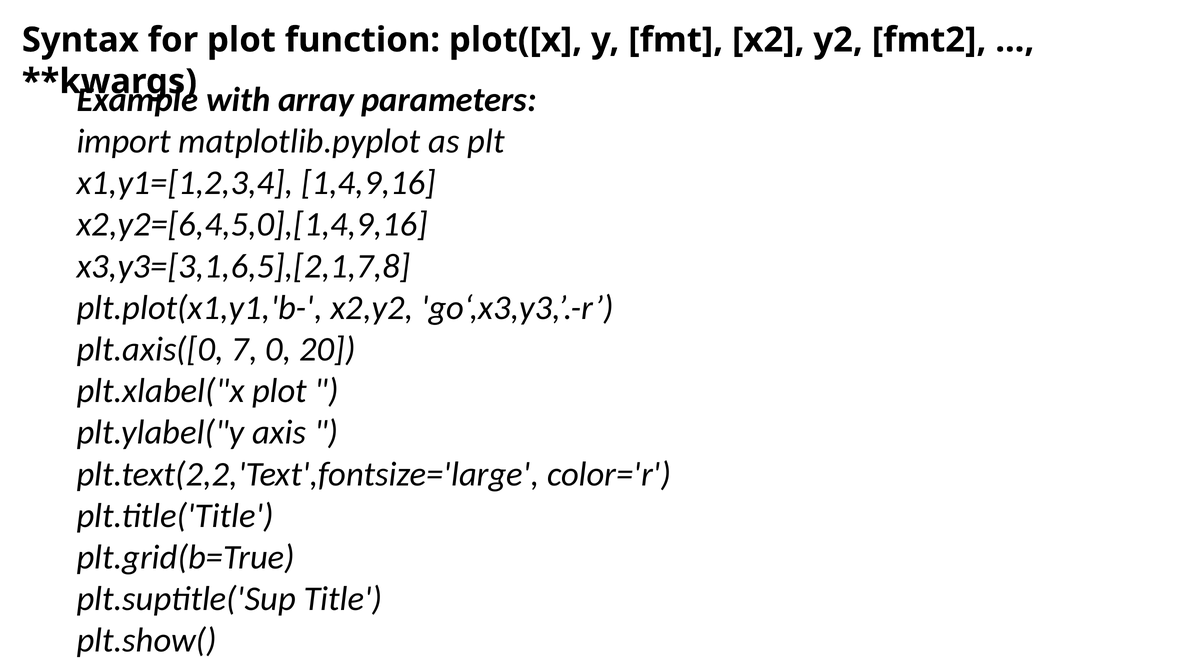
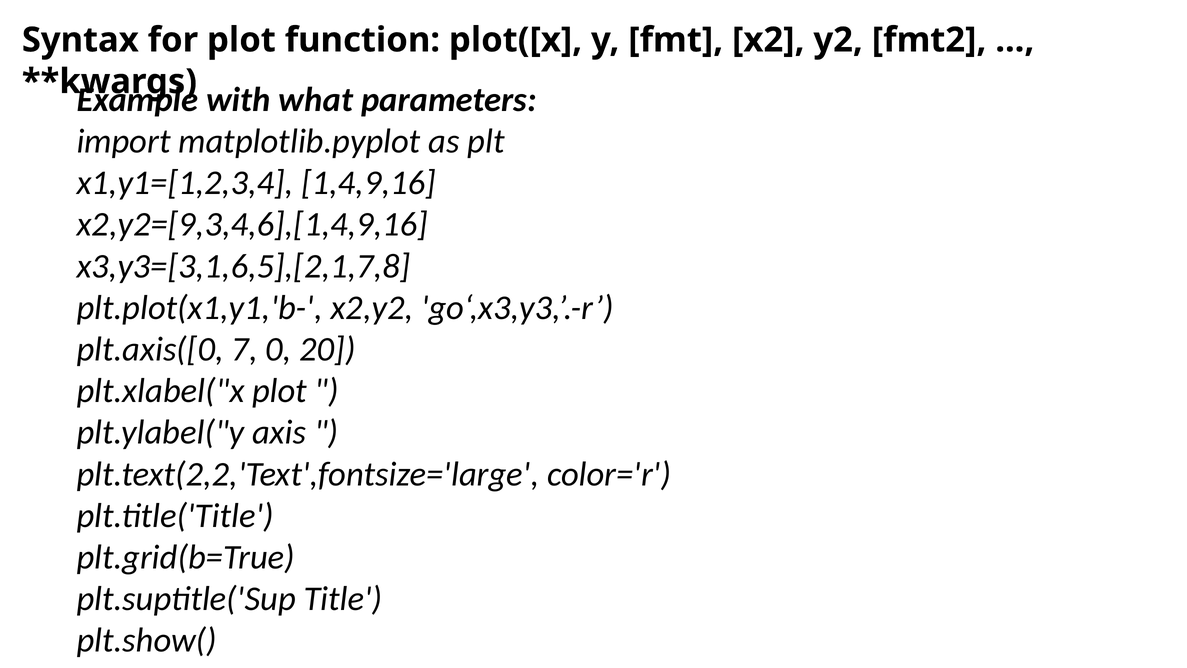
array: array -> what
x2,y2=[6,4,5,0],[1,4,9,16: x2,y2=[6,4,5,0],[1,4,9,16 -> x2,y2=[9,3,4,6],[1,4,9,16
